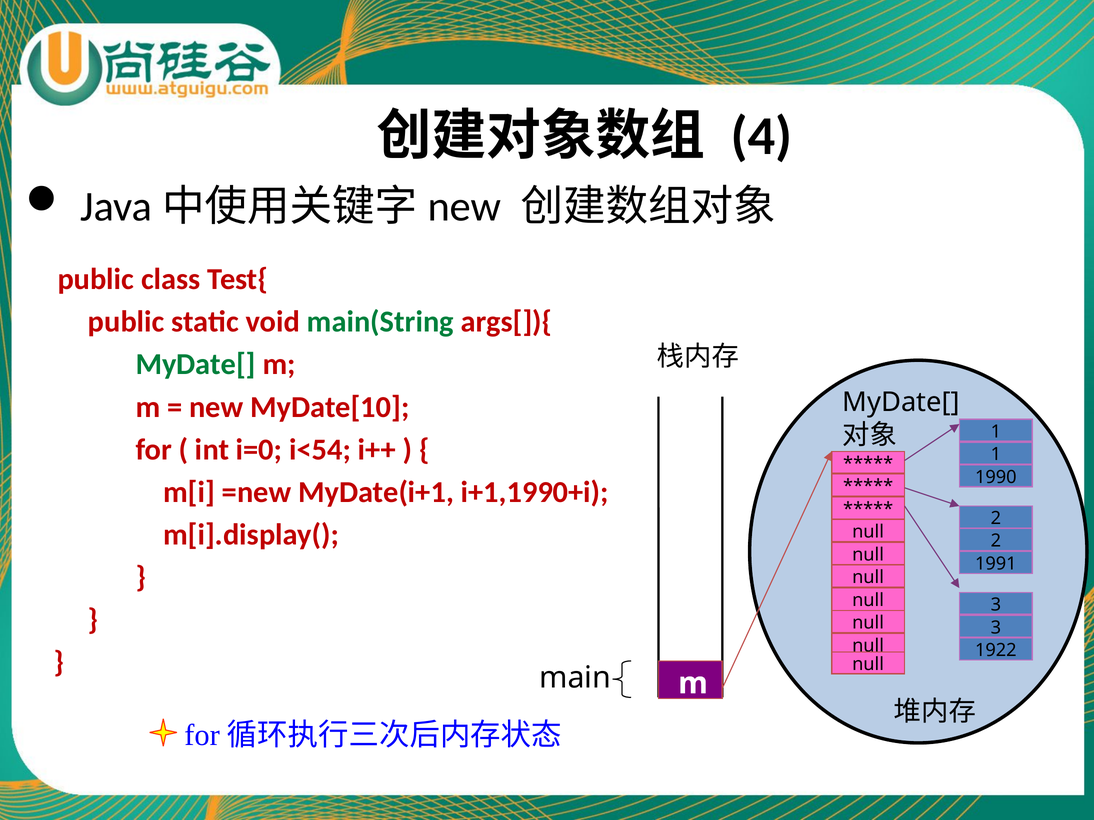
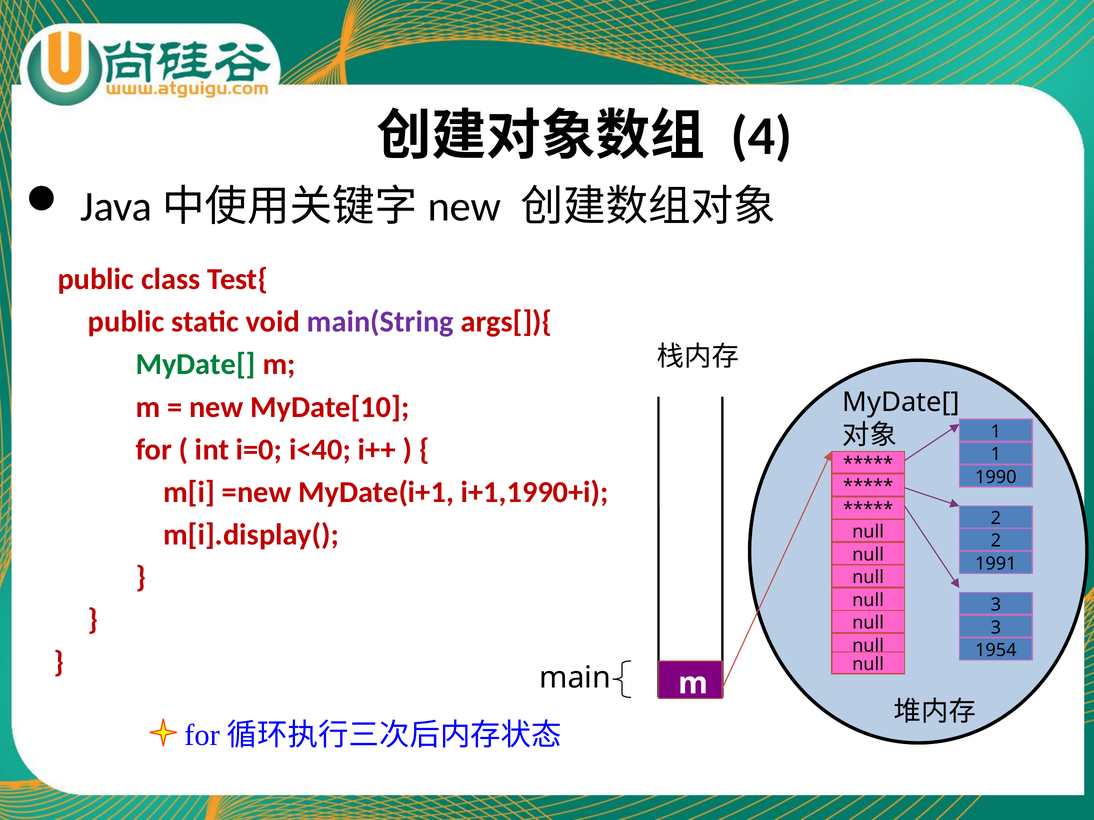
main(String colour: green -> purple
i<54: i<54 -> i<40
1922: 1922 -> 1954
